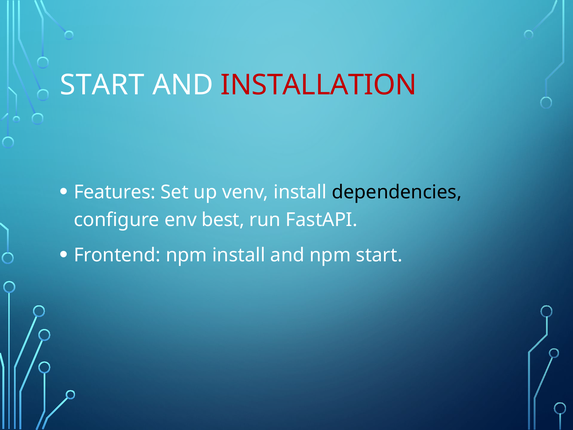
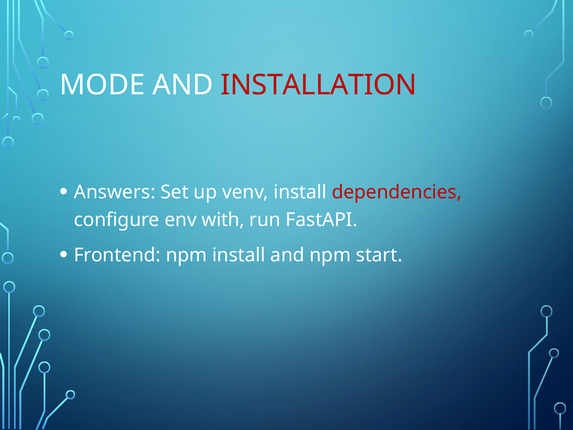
START at (102, 85): START -> MODE
Features: Features -> Answers
dependencies colour: black -> red
best: best -> with
